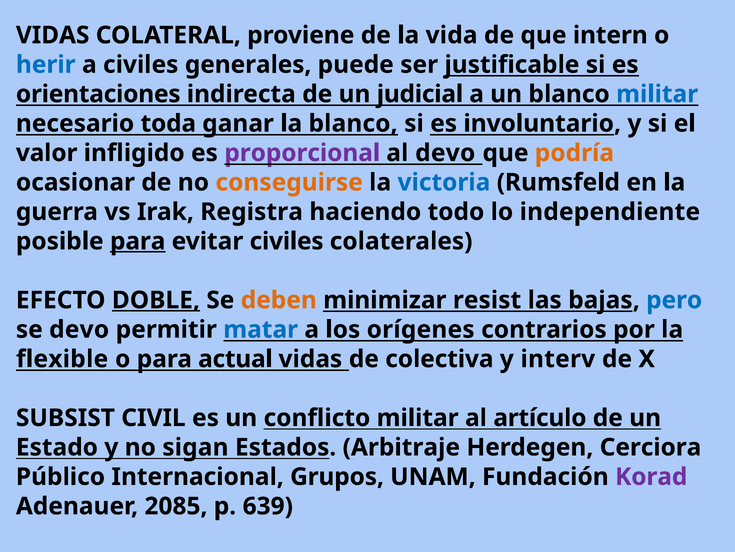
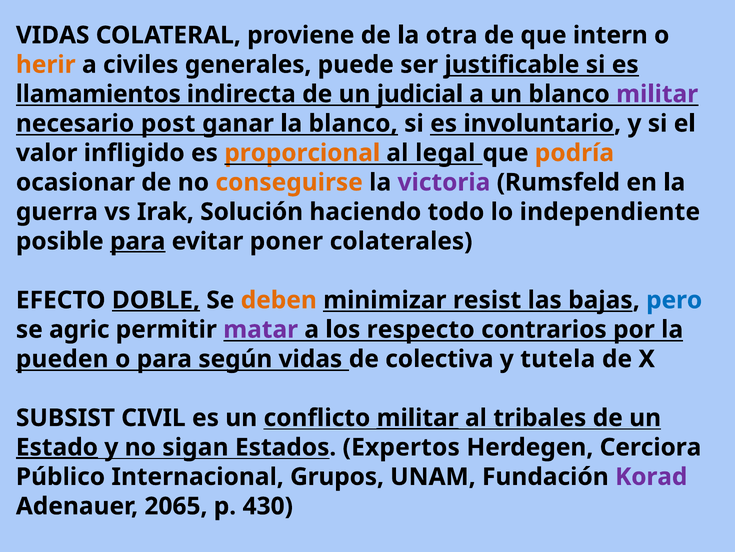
vida: vida -> otra
herir colour: blue -> orange
orientaciones: orientaciones -> llamamientos
militar at (657, 94) colour: blue -> purple
toda: toda -> post
proporcional colour: purple -> orange
al devo: devo -> legal
victoria colour: blue -> purple
Registra: Registra -> Solución
evitar civiles: civiles -> poner
se devo: devo -> agric
matar colour: blue -> purple
orígenes: orígenes -> respecto
flexible: flexible -> pueden
actual: actual -> según
interv: interv -> tutela
militar at (418, 417) underline: none -> present
artículo: artículo -> tribales
Estado underline: none -> present
Arbitraje: Arbitraje -> Expertos
2085: 2085 -> 2065
639: 639 -> 430
